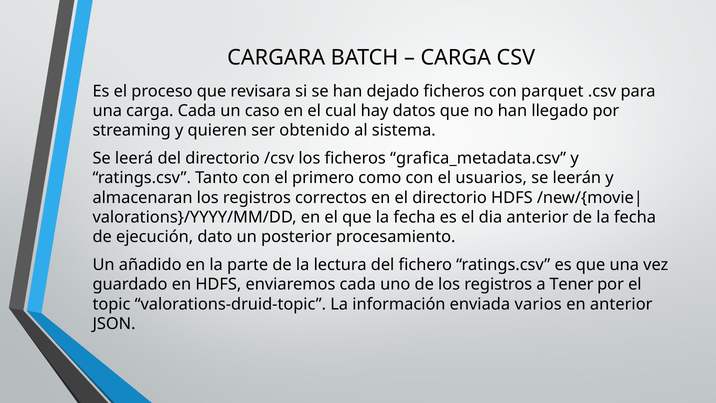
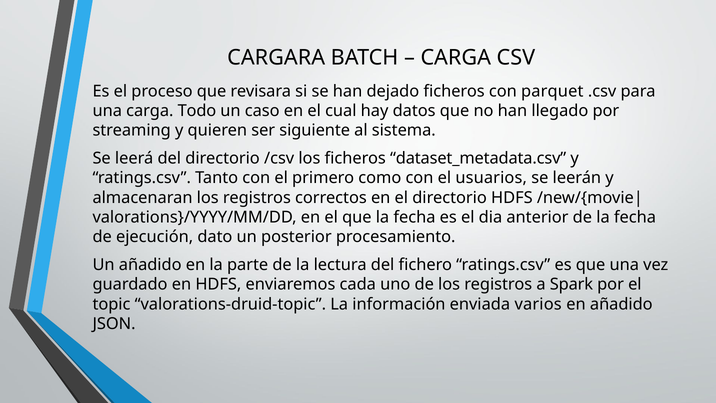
carga Cada: Cada -> Todo
obtenido: obtenido -> siguiente
grafica_metadata.csv: grafica_metadata.csv -> dataset_metadata.csv
Tener: Tener -> Spark
en anterior: anterior -> añadido
